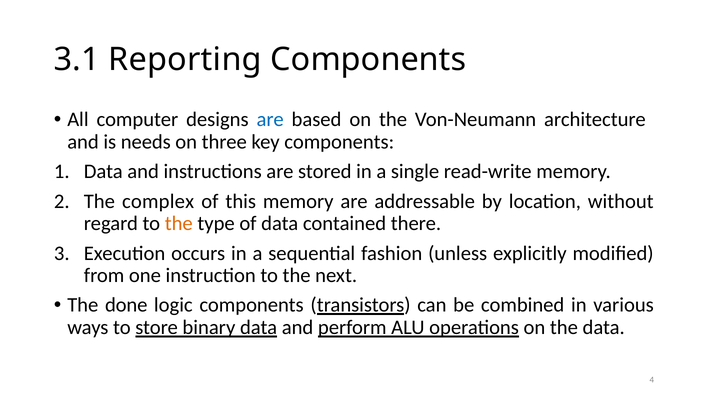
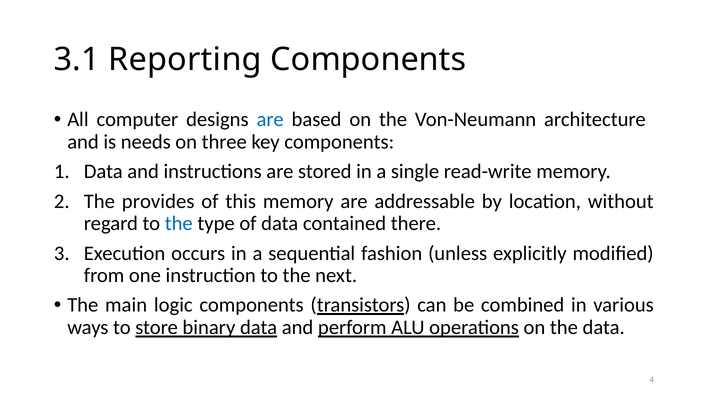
complex: complex -> provides
the at (179, 224) colour: orange -> blue
done: done -> main
